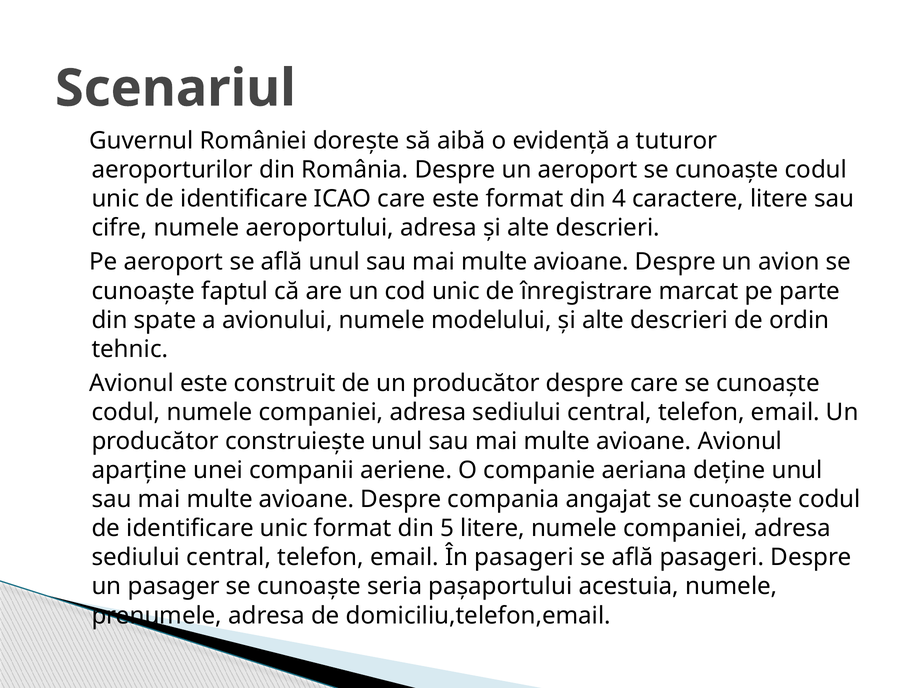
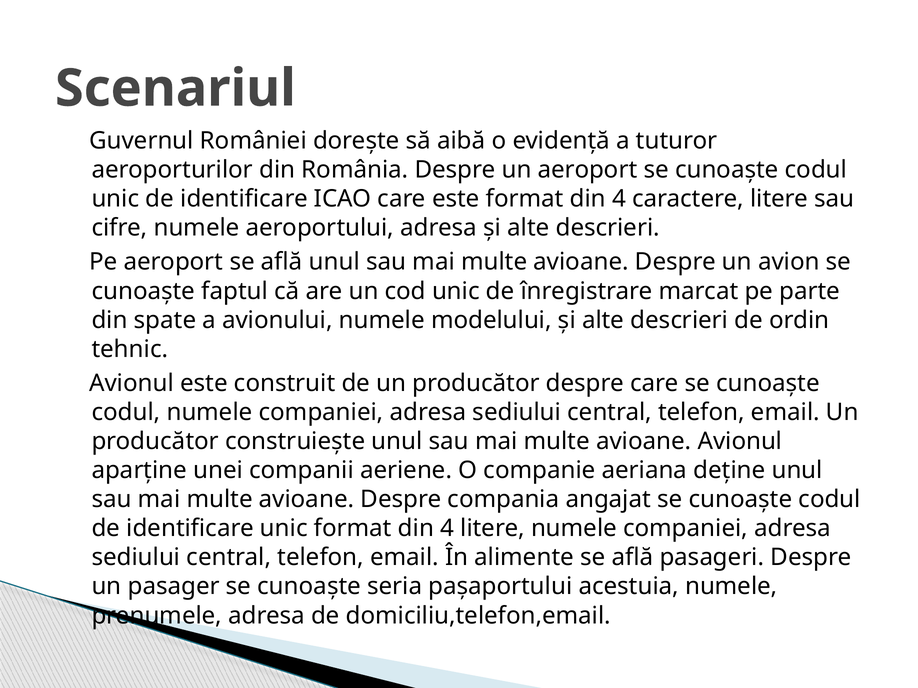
unic format din 5: 5 -> 4
În pasageri: pasageri -> alimente
